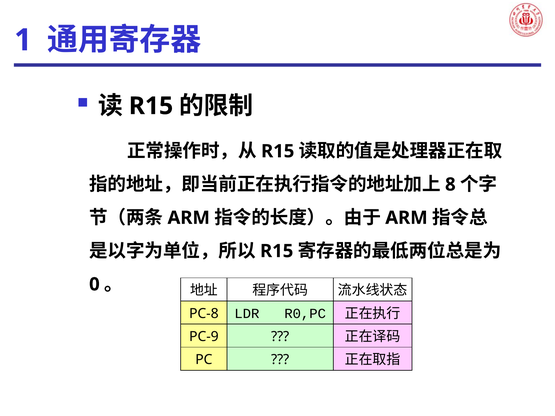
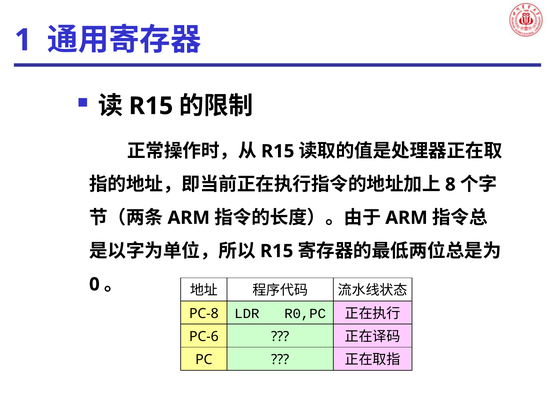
PC-9: PC-9 -> PC-6
